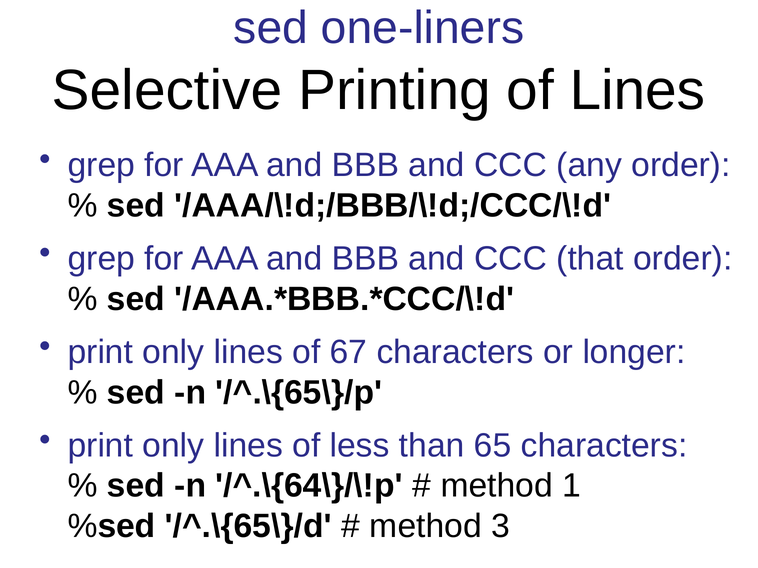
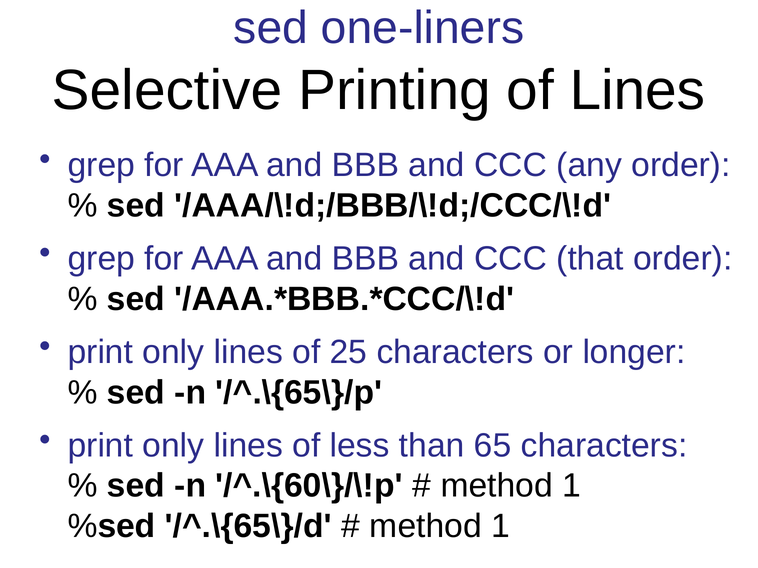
67: 67 -> 25
/^.\{64\}/\!p: /^.\{64\}/\!p -> /^.\{60\}/\!p
3 at (501, 527): 3 -> 1
